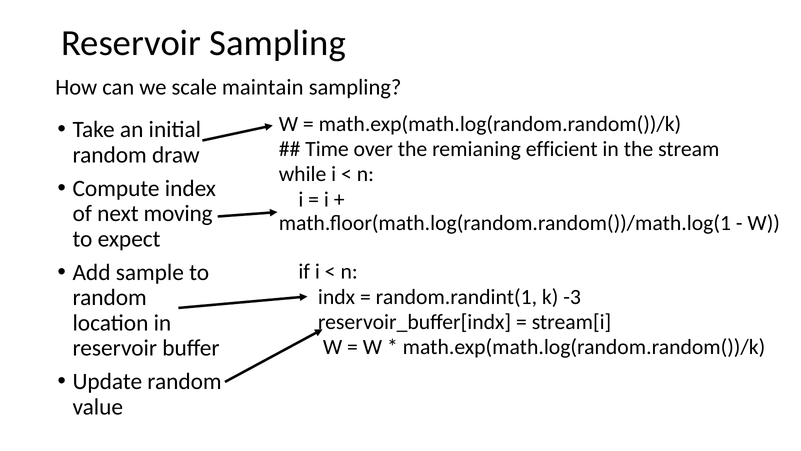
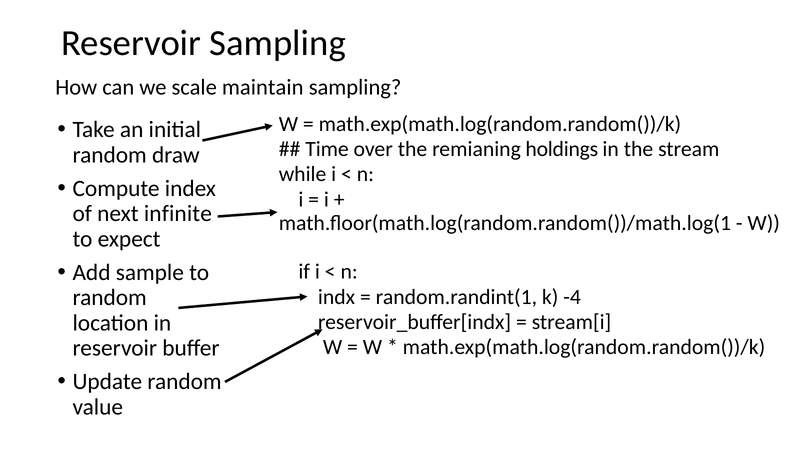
efficient: efficient -> holdings
moving: moving -> infinite
-3: -3 -> -4
